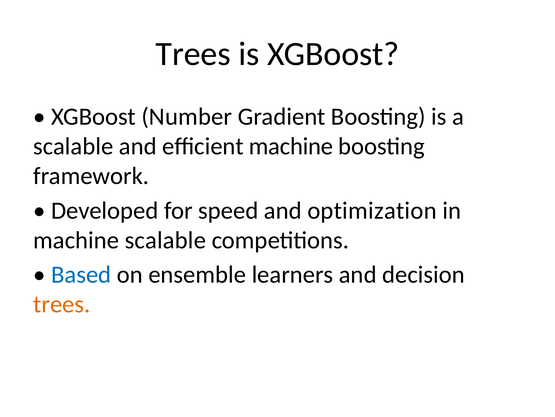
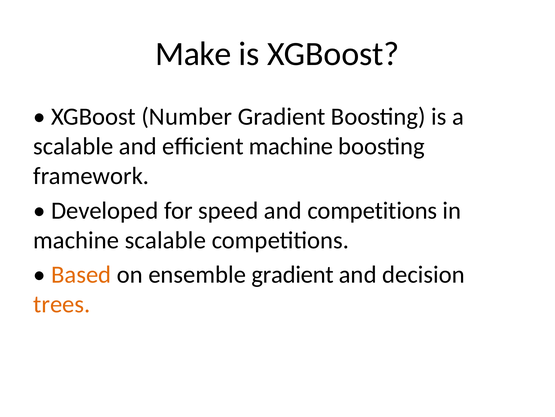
Trees at (193, 54): Trees -> Make
and optimization: optimization -> competitions
Based colour: blue -> orange
ensemble learners: learners -> gradient
